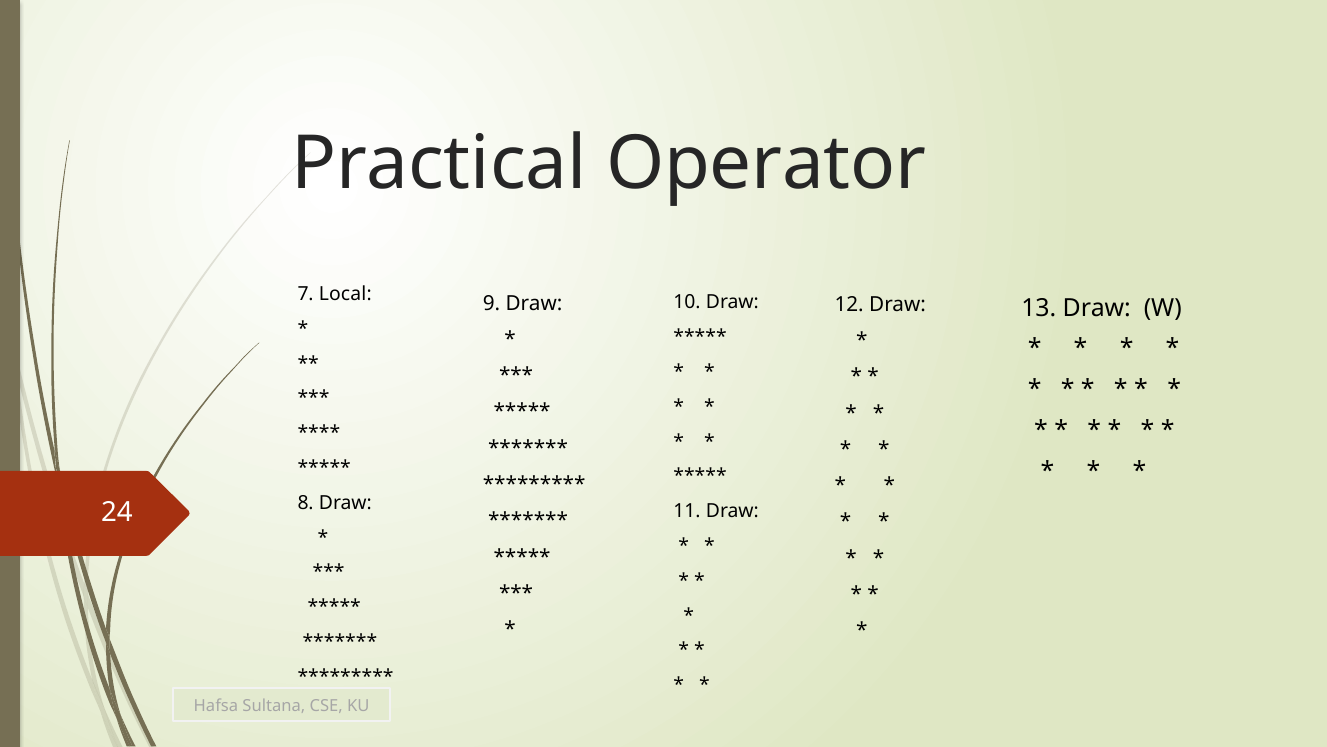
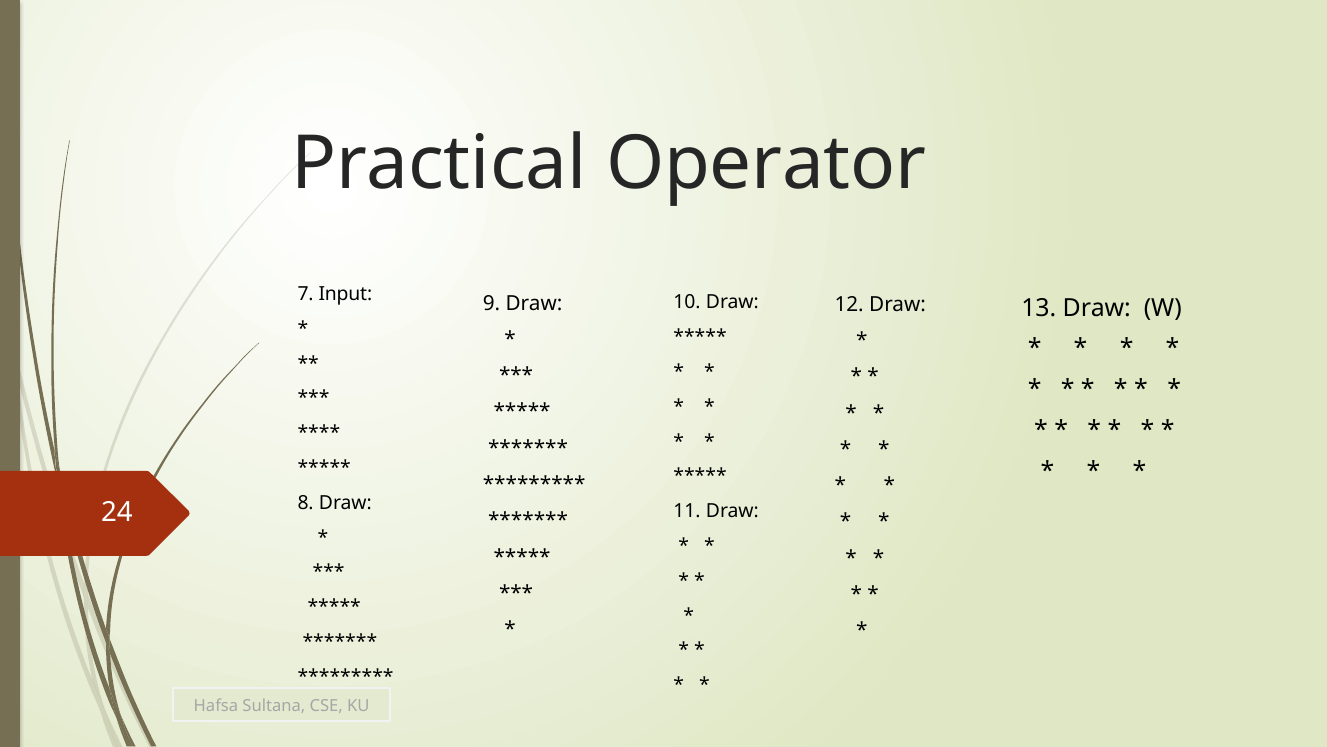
Local: Local -> Input
